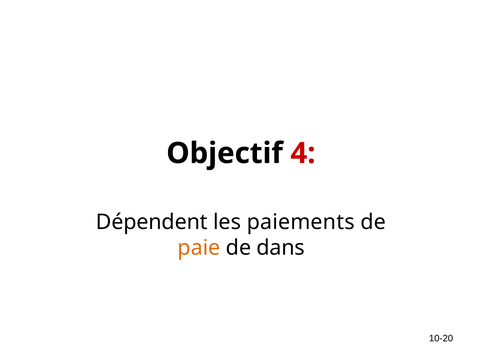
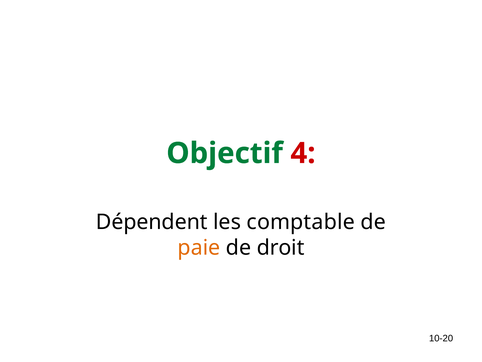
Objectif colour: black -> green
paiements: paiements -> comptable
dans: dans -> droit
